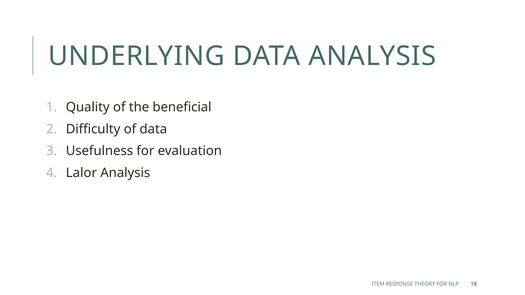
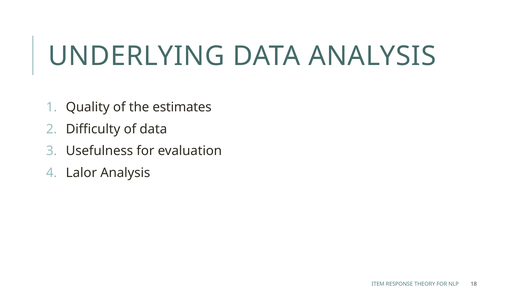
beneficial: beneficial -> estimates
